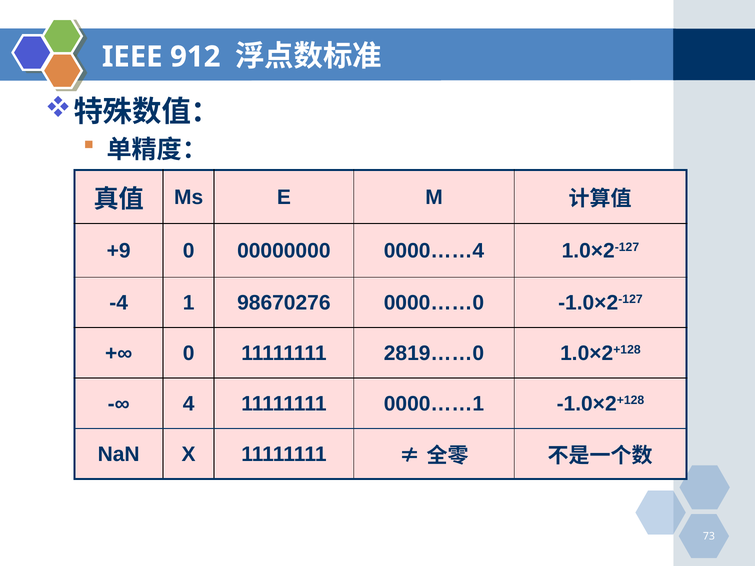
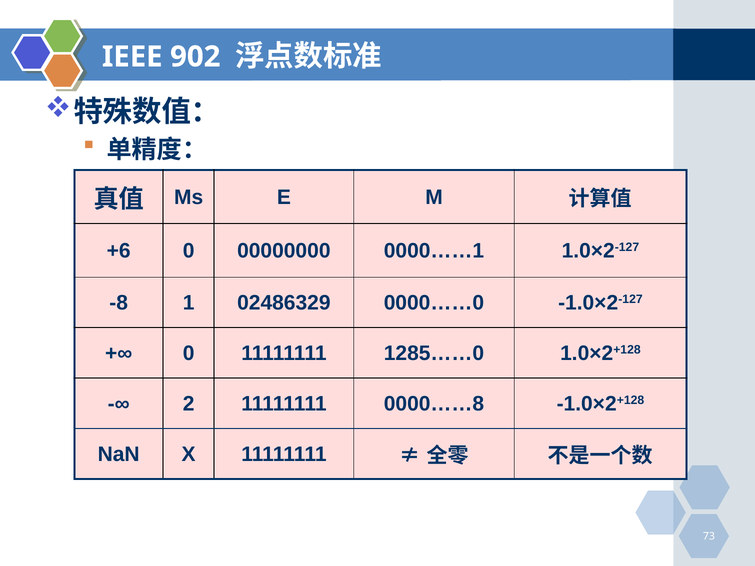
912: 912 -> 902
+9: +9 -> +6
0000……4: 0000……4 -> 0000……1
-4: -4 -> -8
98670276: 98670276 -> 02486329
2819……0: 2819……0 -> 1285……0
4: 4 -> 2
0000……1: 0000……1 -> 0000……8
